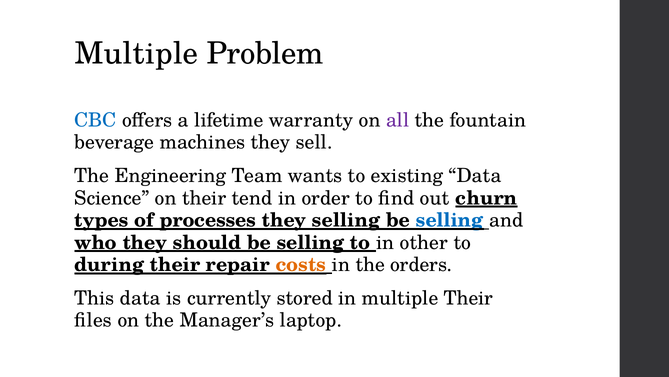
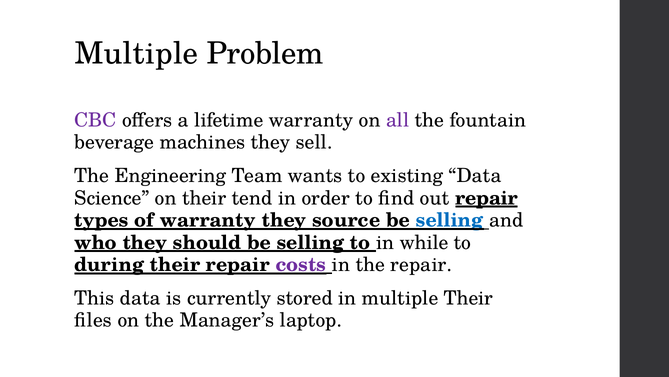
CBC colour: blue -> purple
out churn: churn -> repair
of processes: processes -> warranty
they selling: selling -> source
other: other -> while
costs colour: orange -> purple
the orders: orders -> repair
